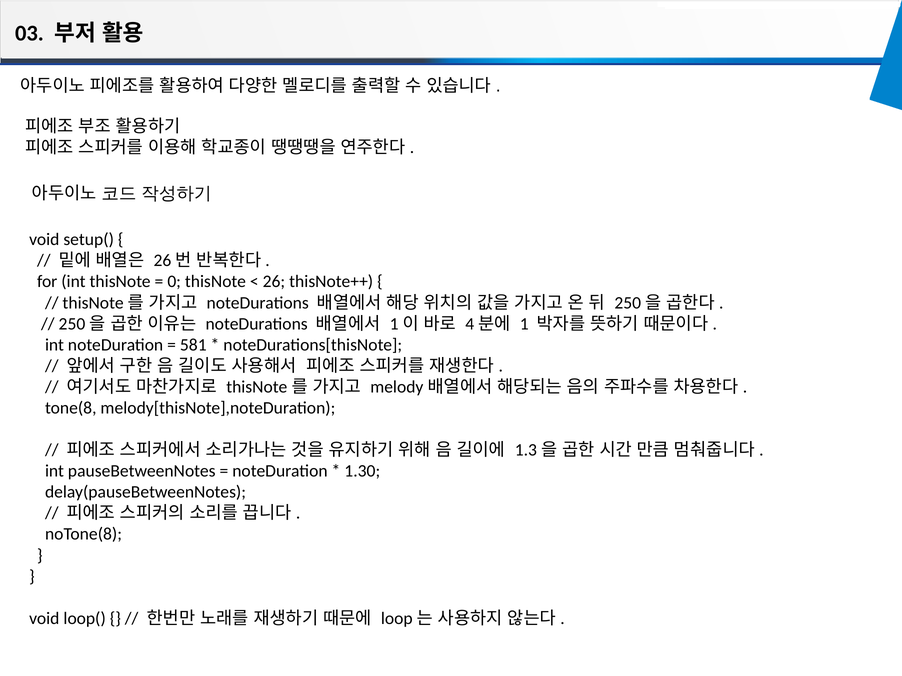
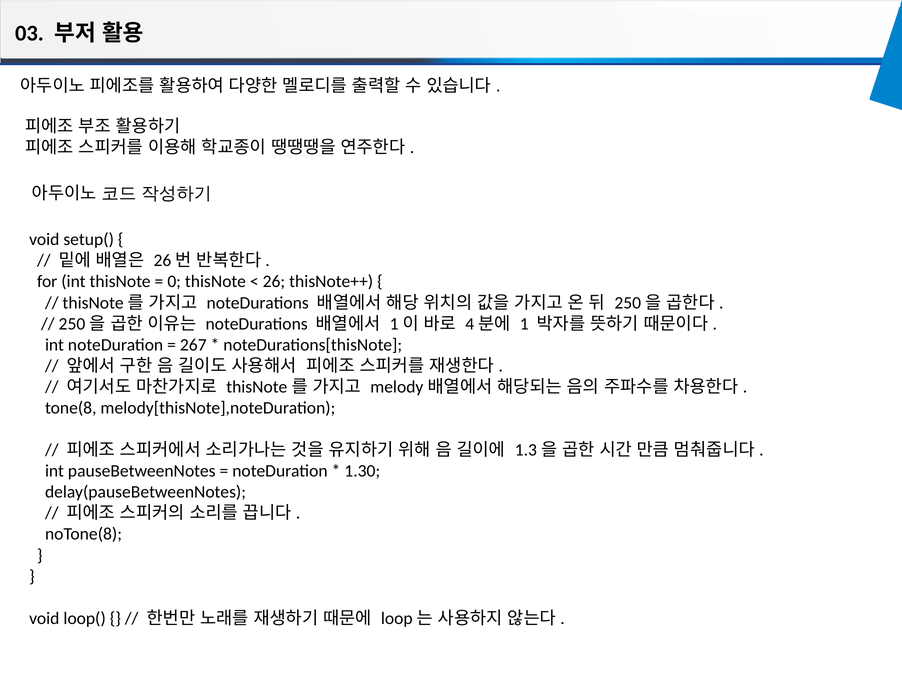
581: 581 -> 267
